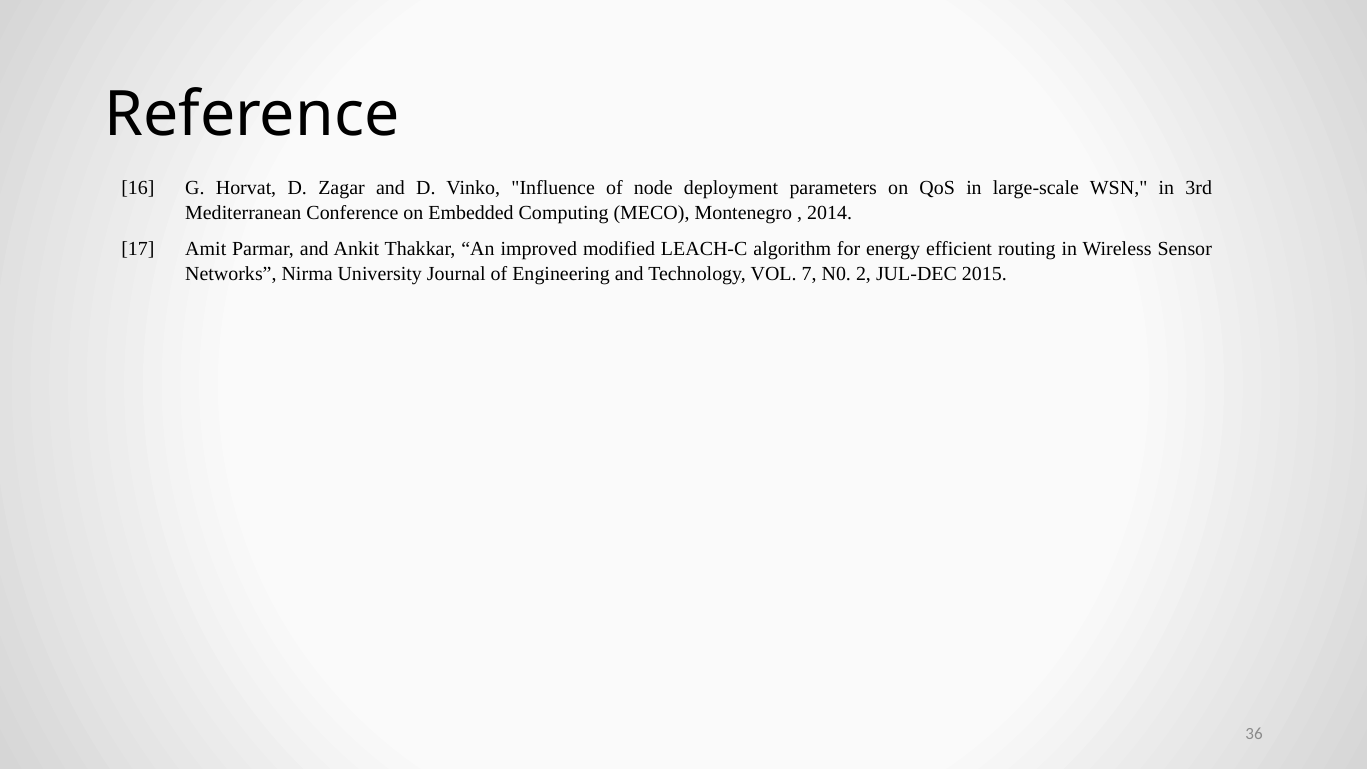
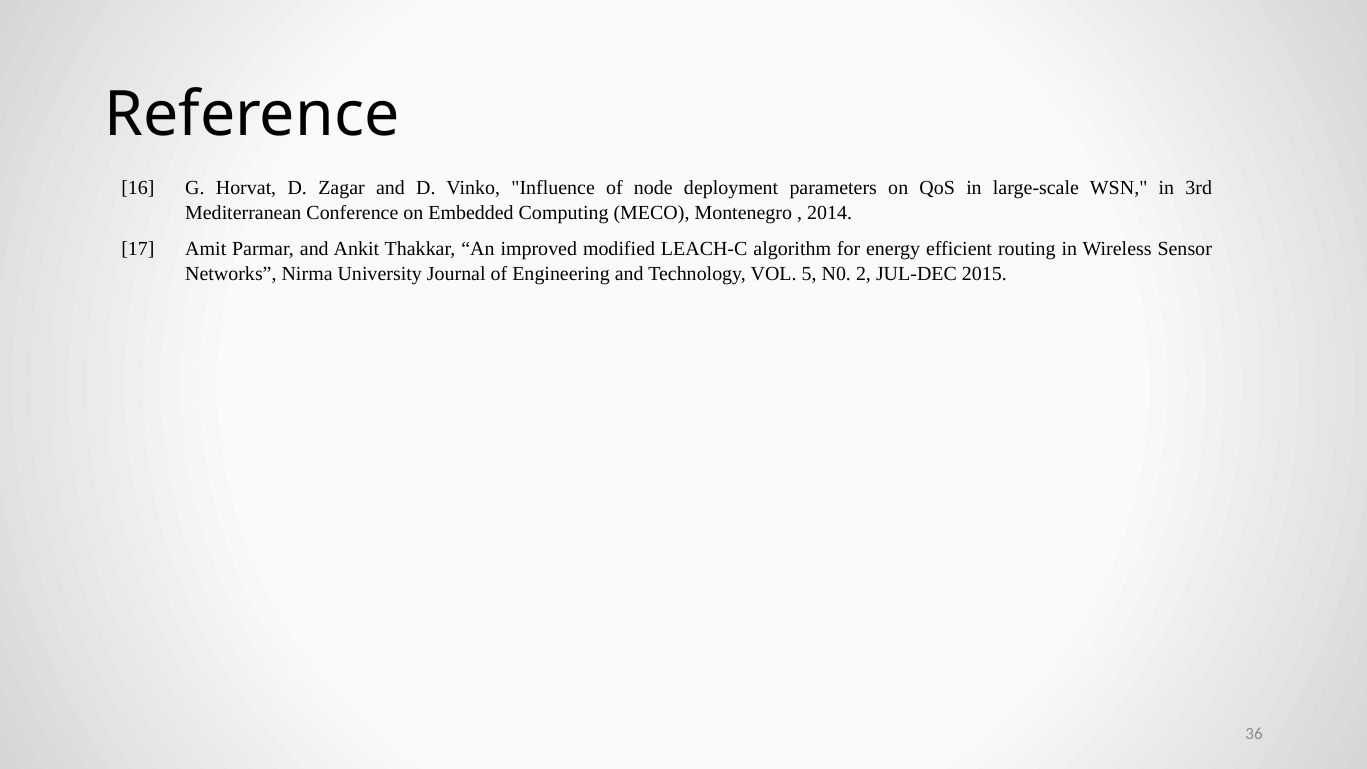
7: 7 -> 5
